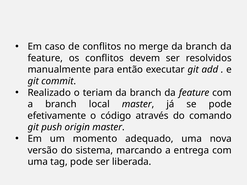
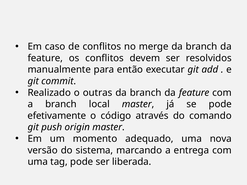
teriam: teriam -> outras
